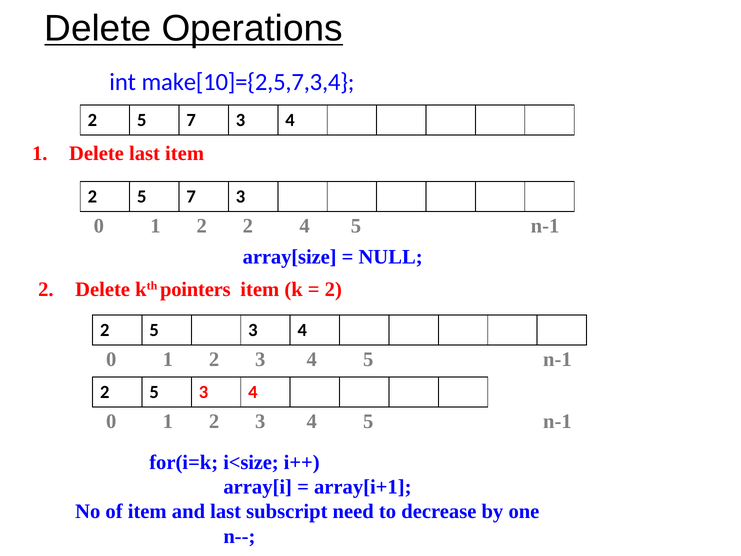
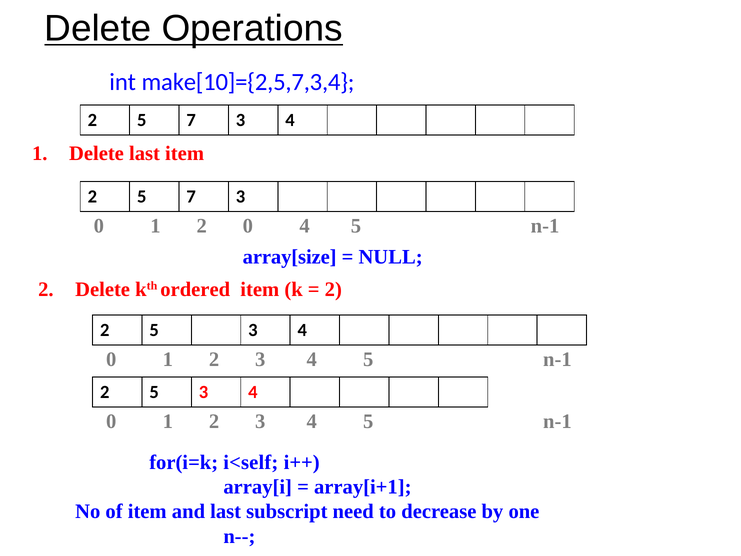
1 2 2: 2 -> 0
pointers: pointers -> ordered
i<size: i<size -> i<self
